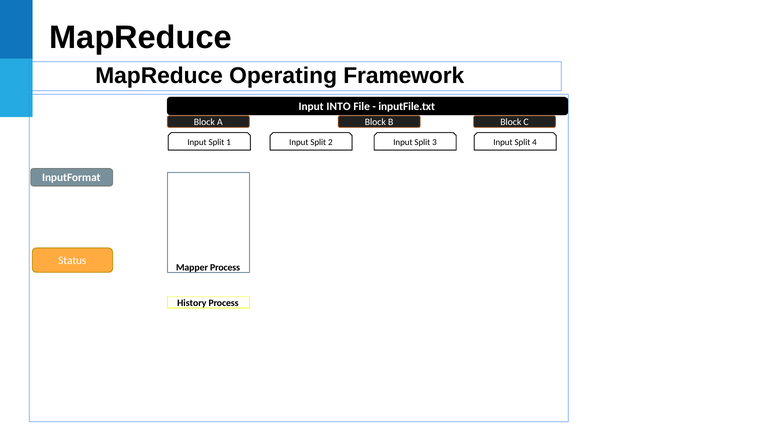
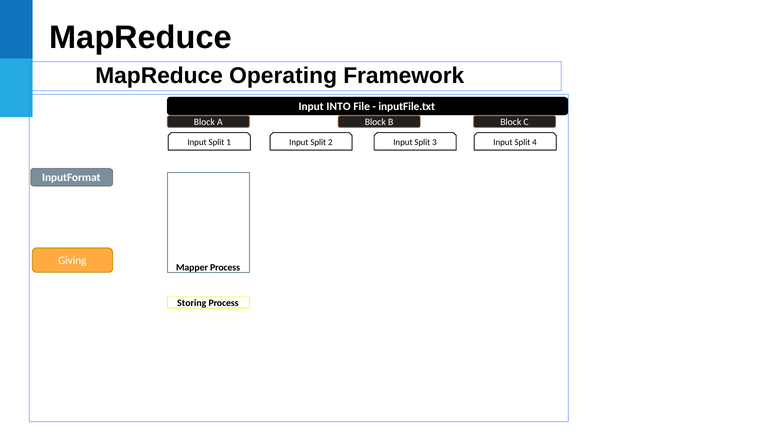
Status: Status -> Giving
History: History -> Storing
